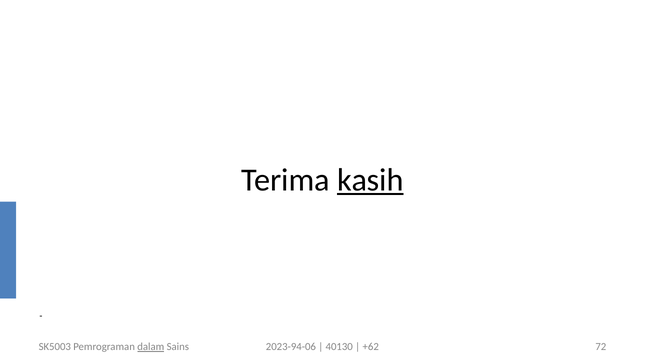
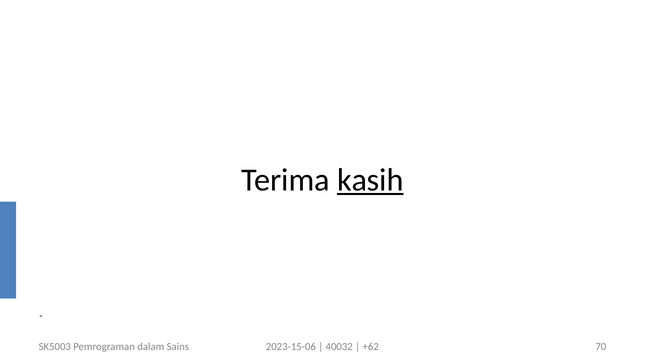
dalam underline: present -> none
2023-94-06: 2023-94-06 -> 2023-15-06
40130: 40130 -> 40032
72: 72 -> 70
